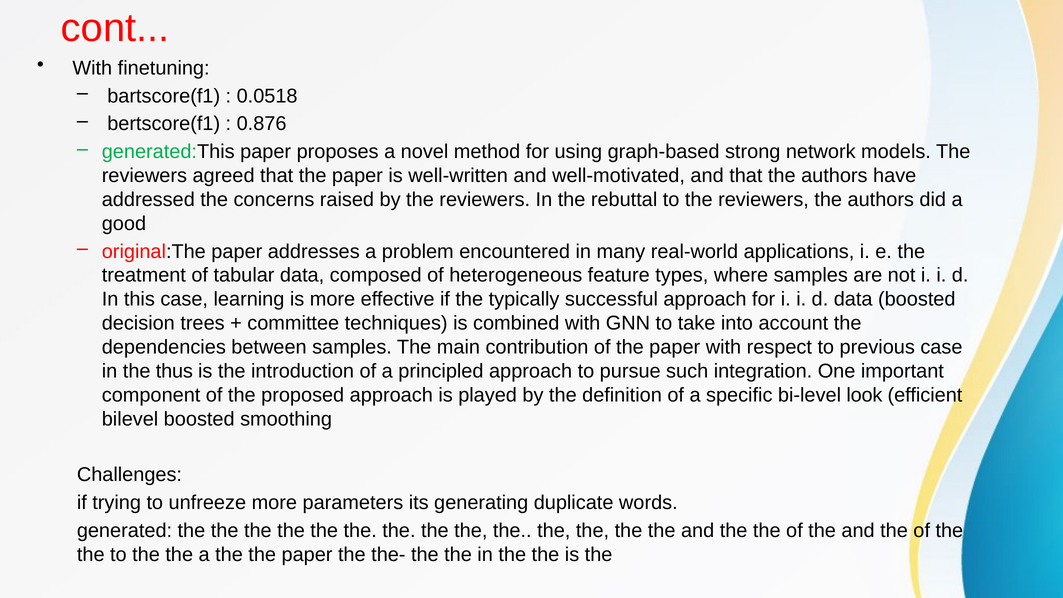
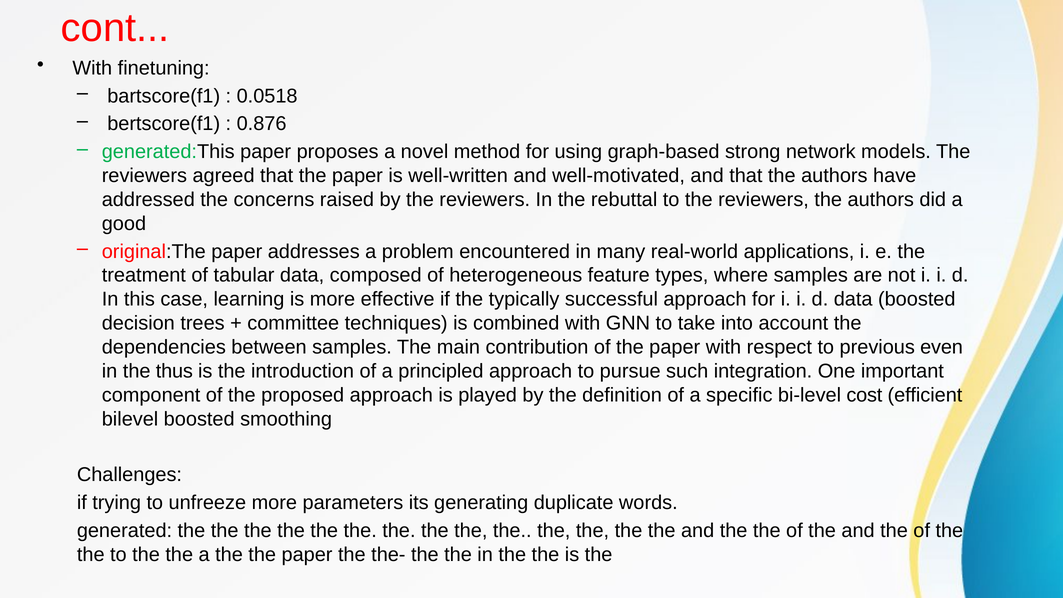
previous case: case -> even
look: look -> cost
